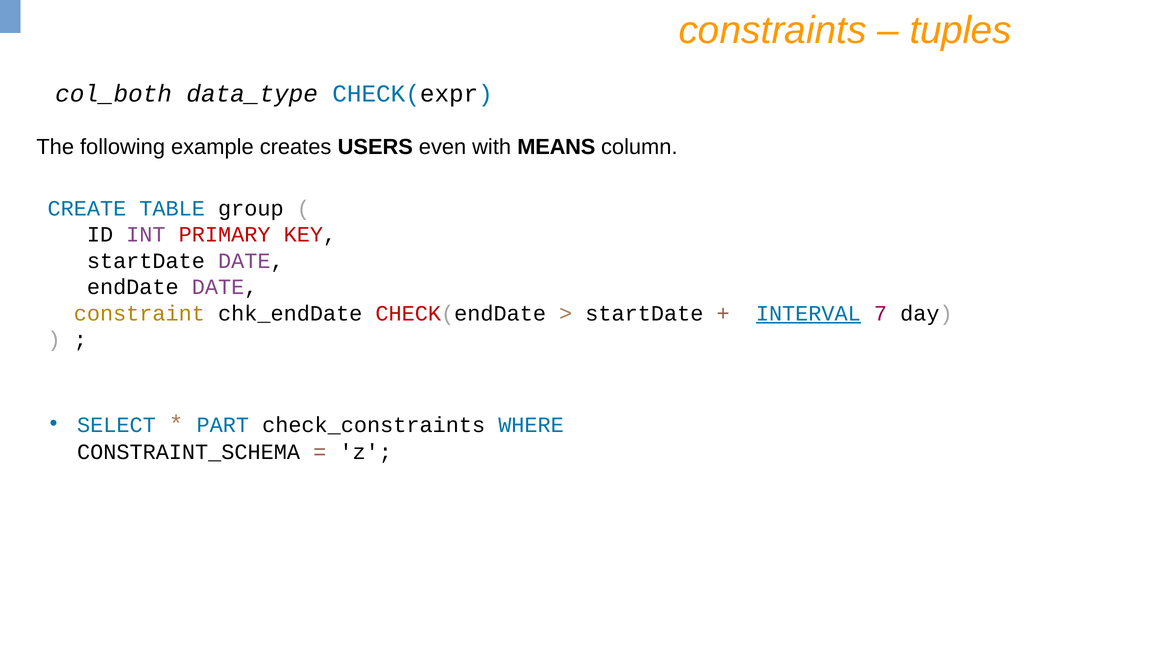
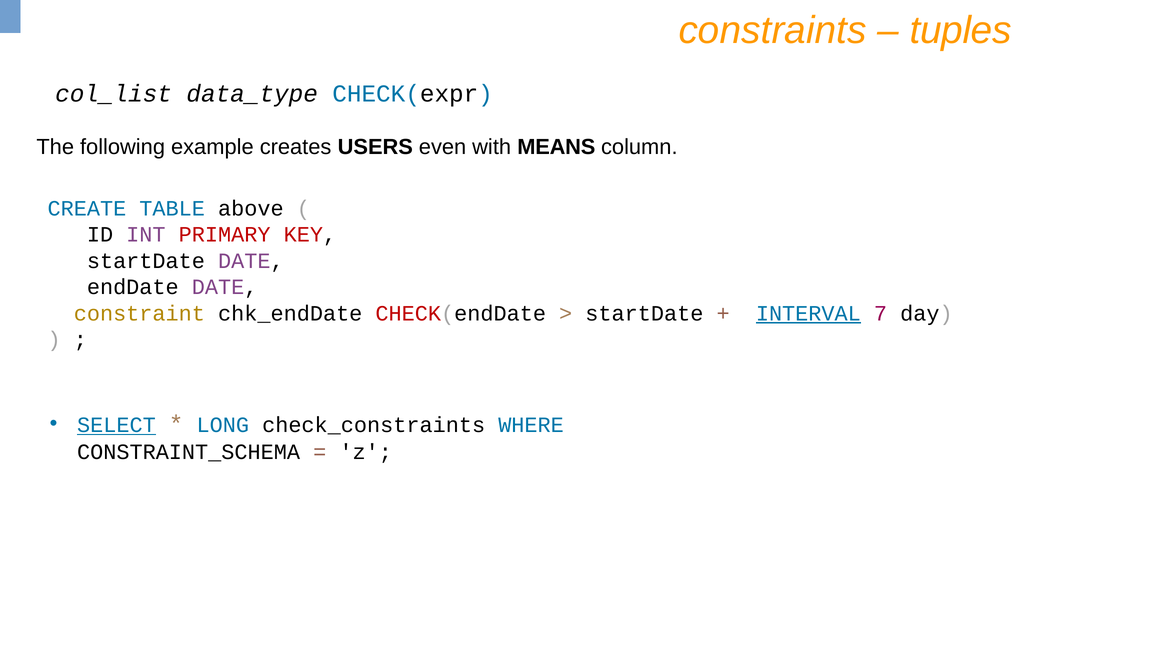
col_both: col_both -> col_list
group: group -> above
SELECT underline: none -> present
PART: PART -> LONG
